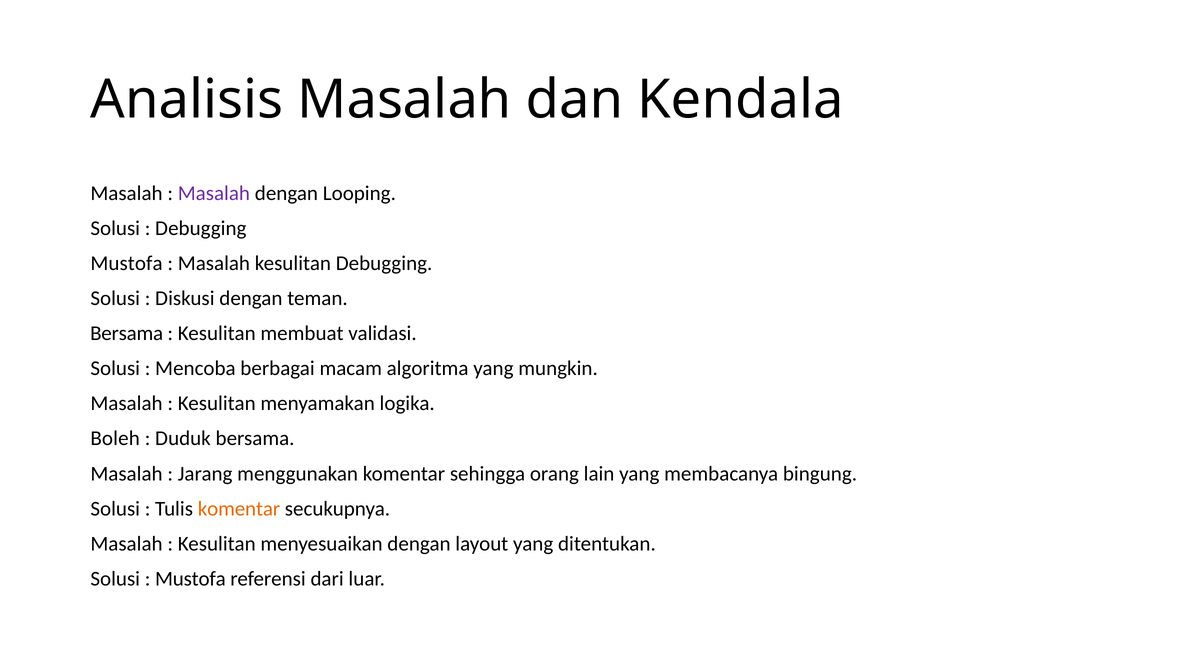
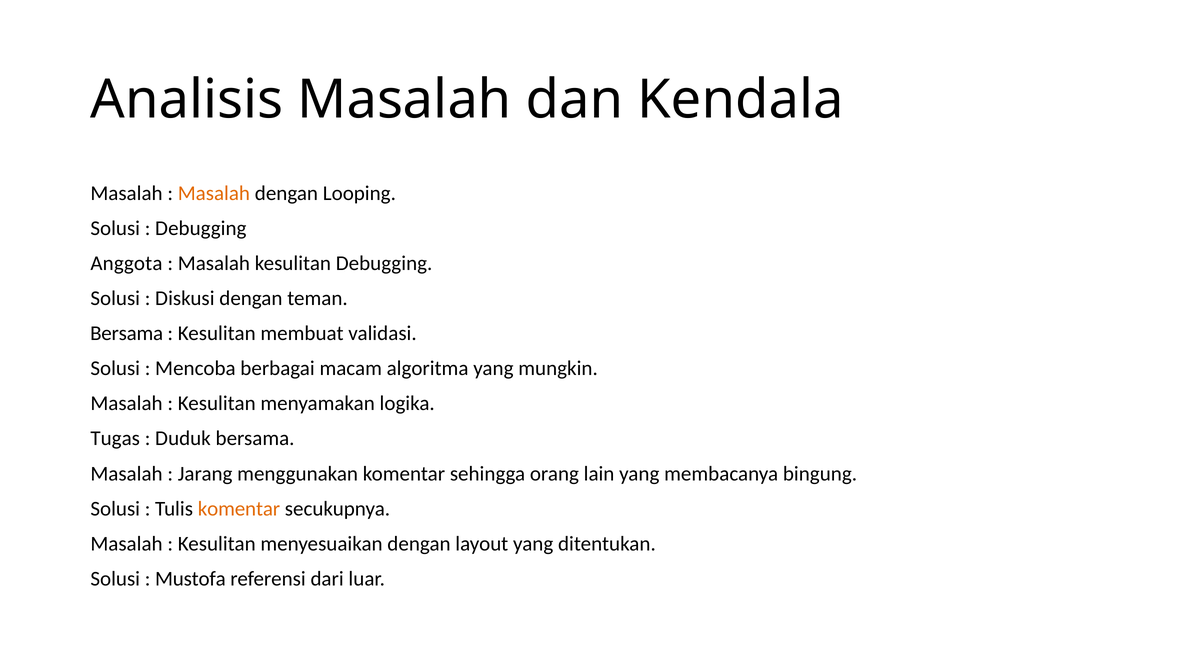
Masalah at (214, 193) colour: purple -> orange
Mustofa at (126, 263): Mustofa -> Anggota
Boleh: Boleh -> Tugas
